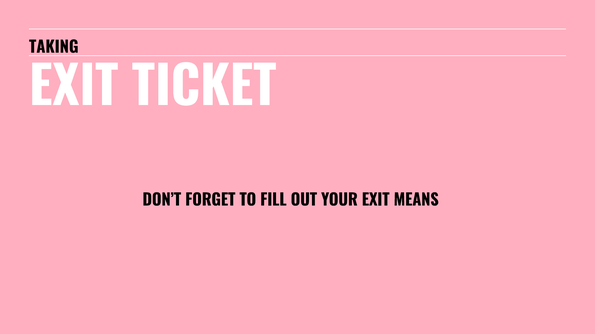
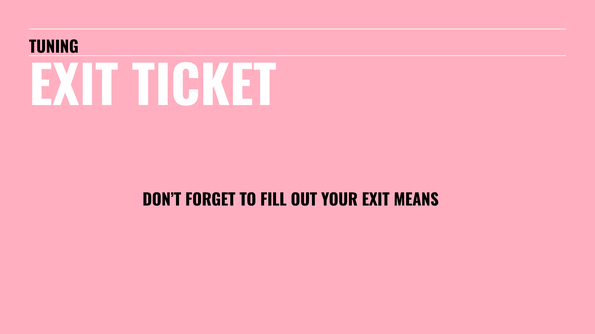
TAKING: TAKING -> TUNING
